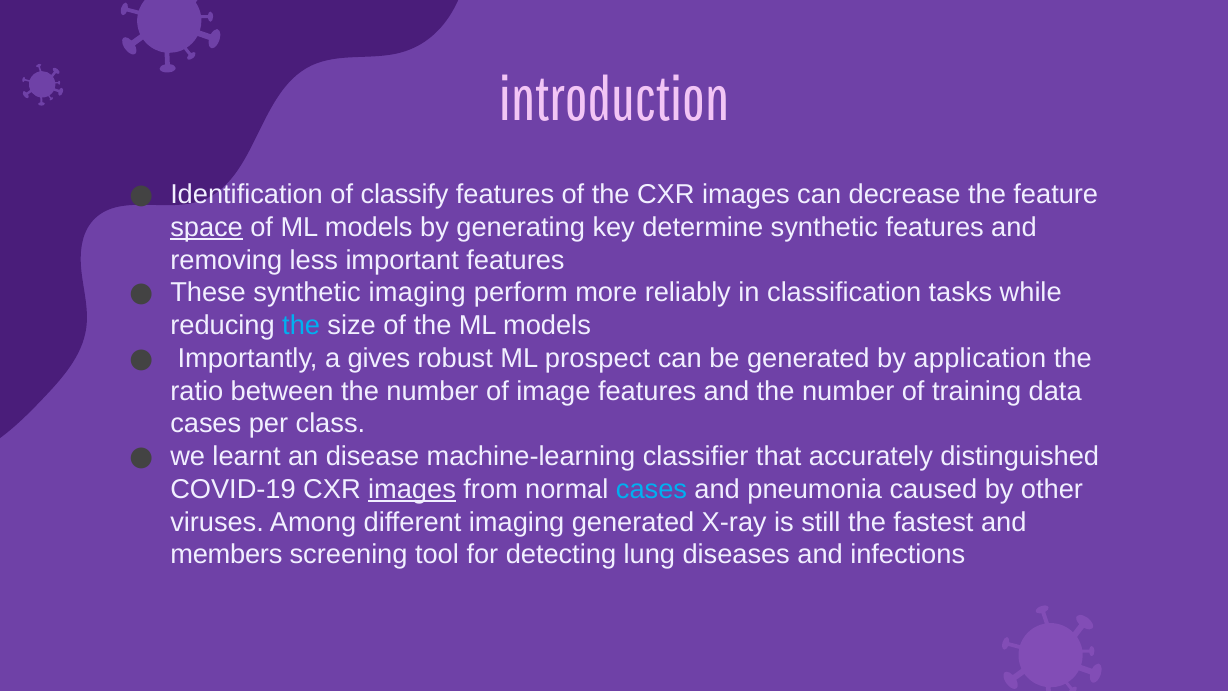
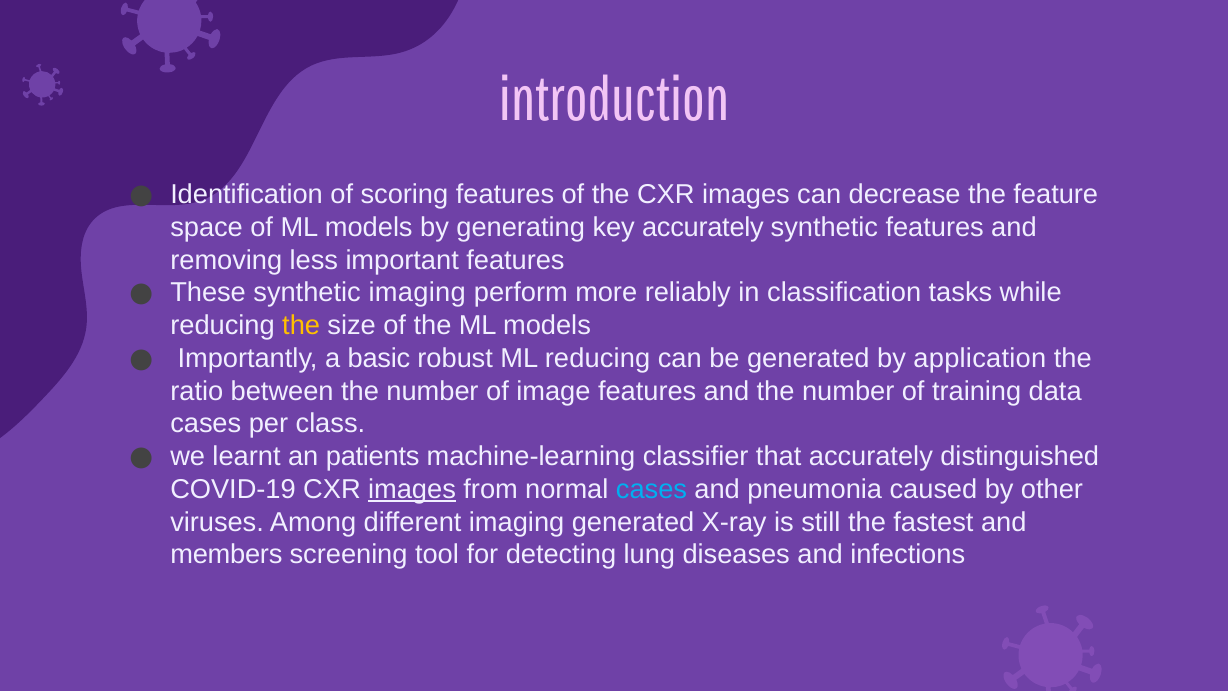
classify: classify -> scoring
space underline: present -> none
key determine: determine -> accurately
the at (301, 326) colour: light blue -> yellow
gives: gives -> basic
ML prospect: prospect -> reducing
disease: disease -> patients
